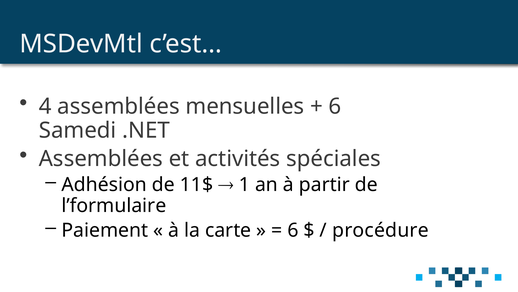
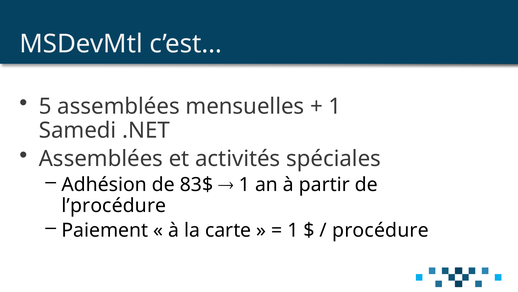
4: 4 -> 5
6 at (335, 106): 6 -> 1
11$: 11$ -> 83$
l’formulaire: l’formulaire -> l’procédure
6 at (293, 230): 6 -> 1
